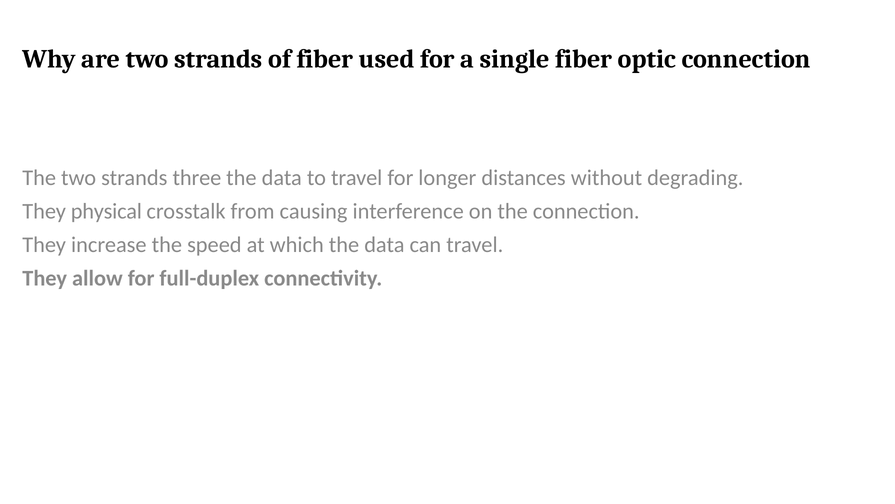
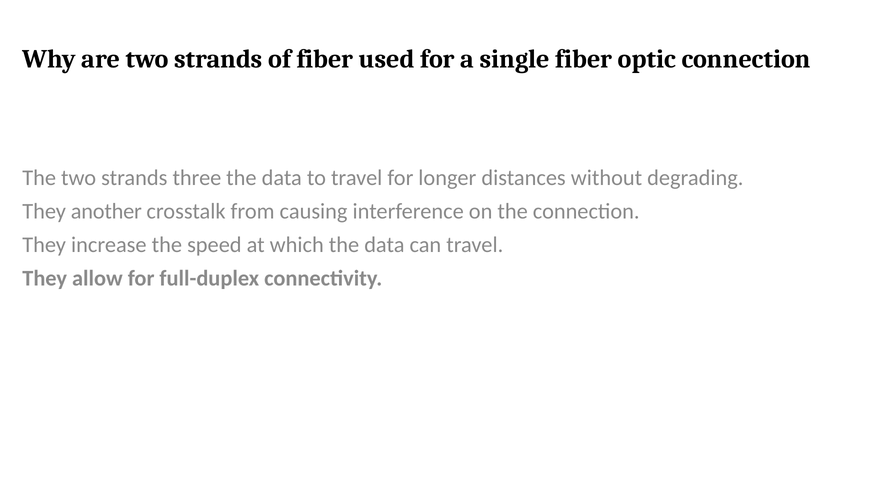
physical: physical -> another
